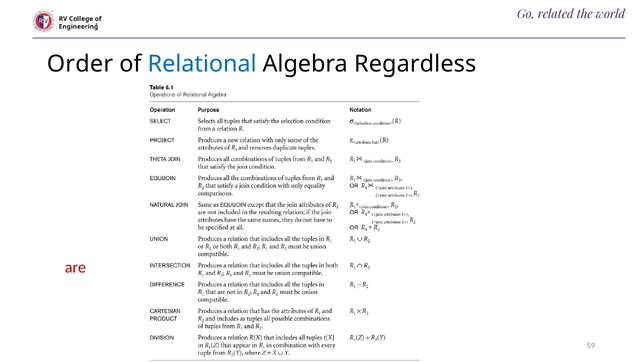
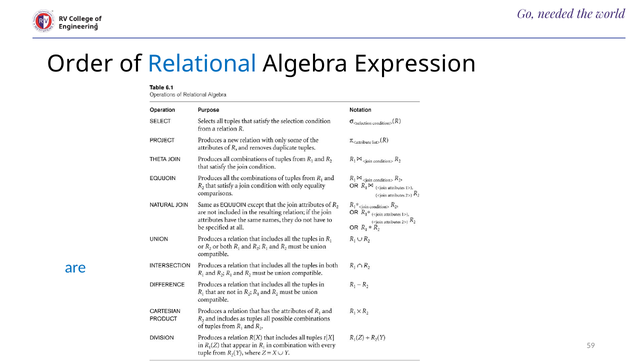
related: related -> needed
Regardless: Regardless -> Expression
are colour: red -> blue
